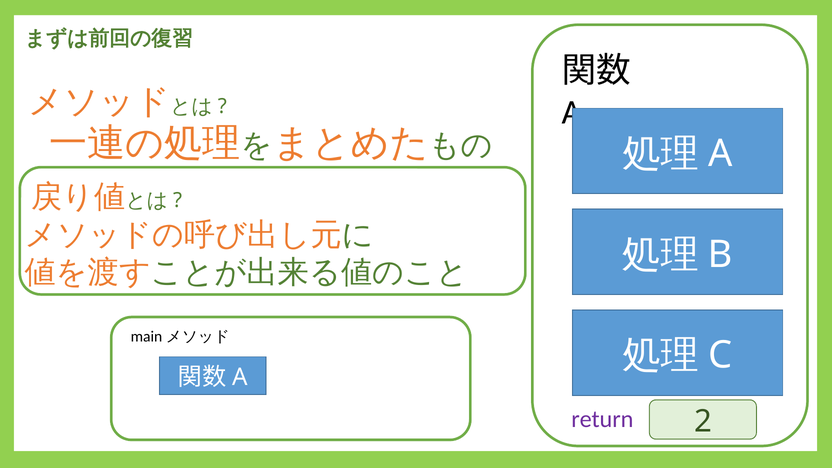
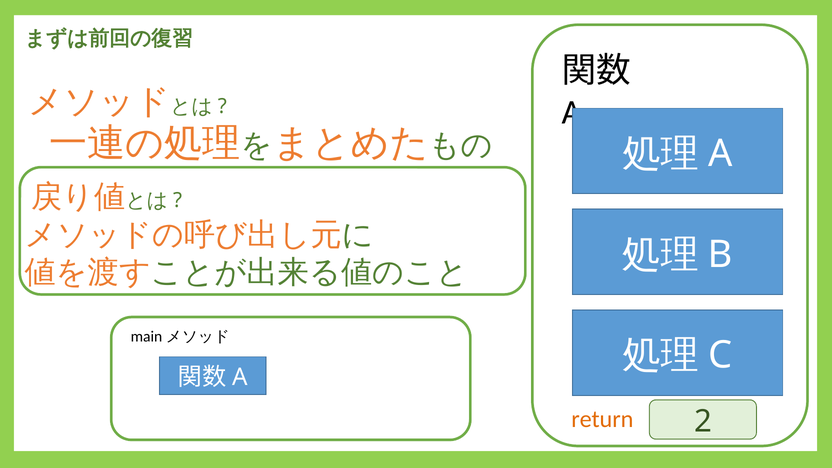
return colour: purple -> orange
